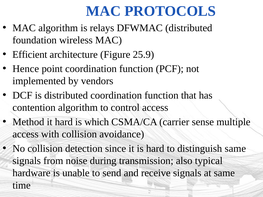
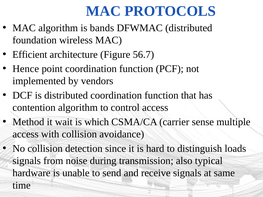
relays: relays -> bands
25.9: 25.9 -> 56.7
it hard: hard -> wait
distinguish same: same -> loads
